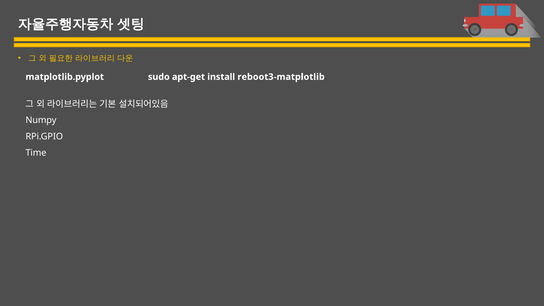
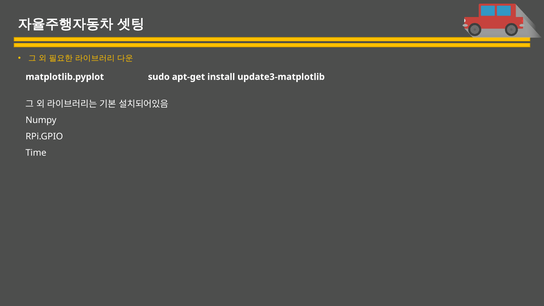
reboot3-matplotlib: reboot3-matplotlib -> update3-matplotlib
